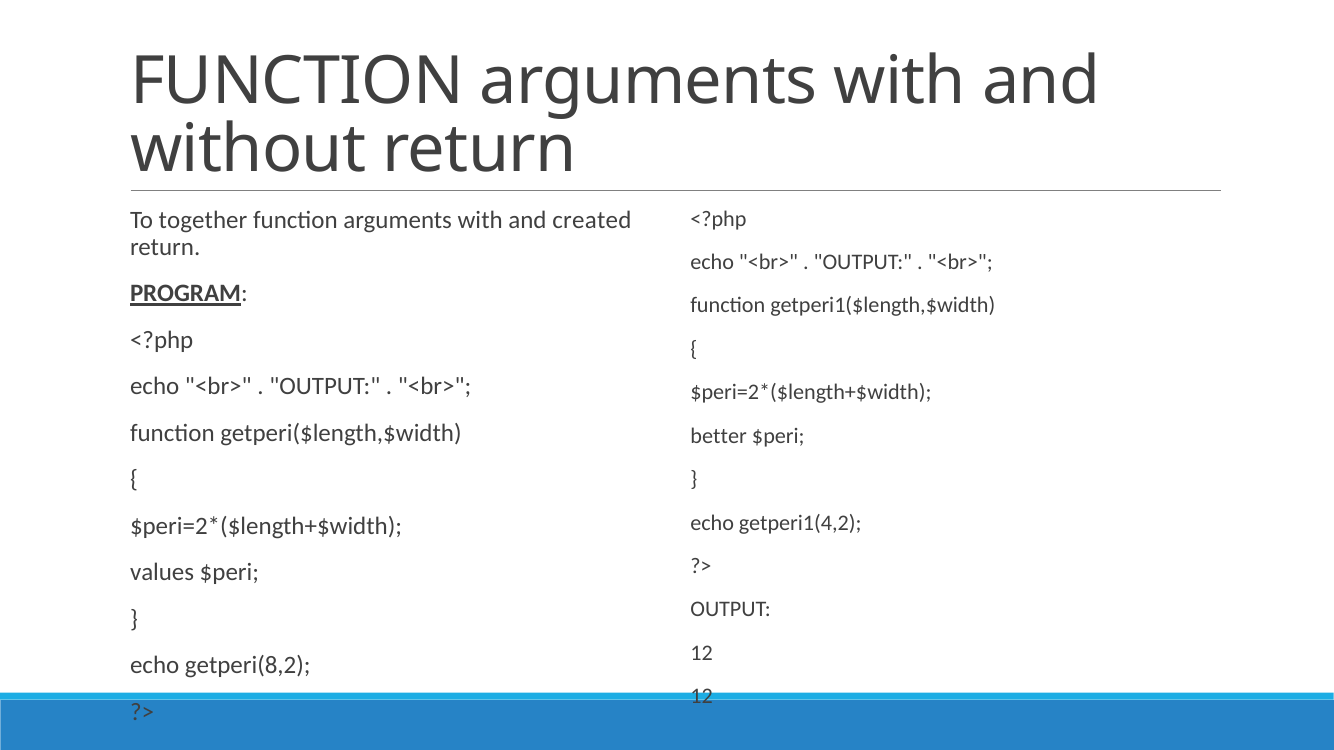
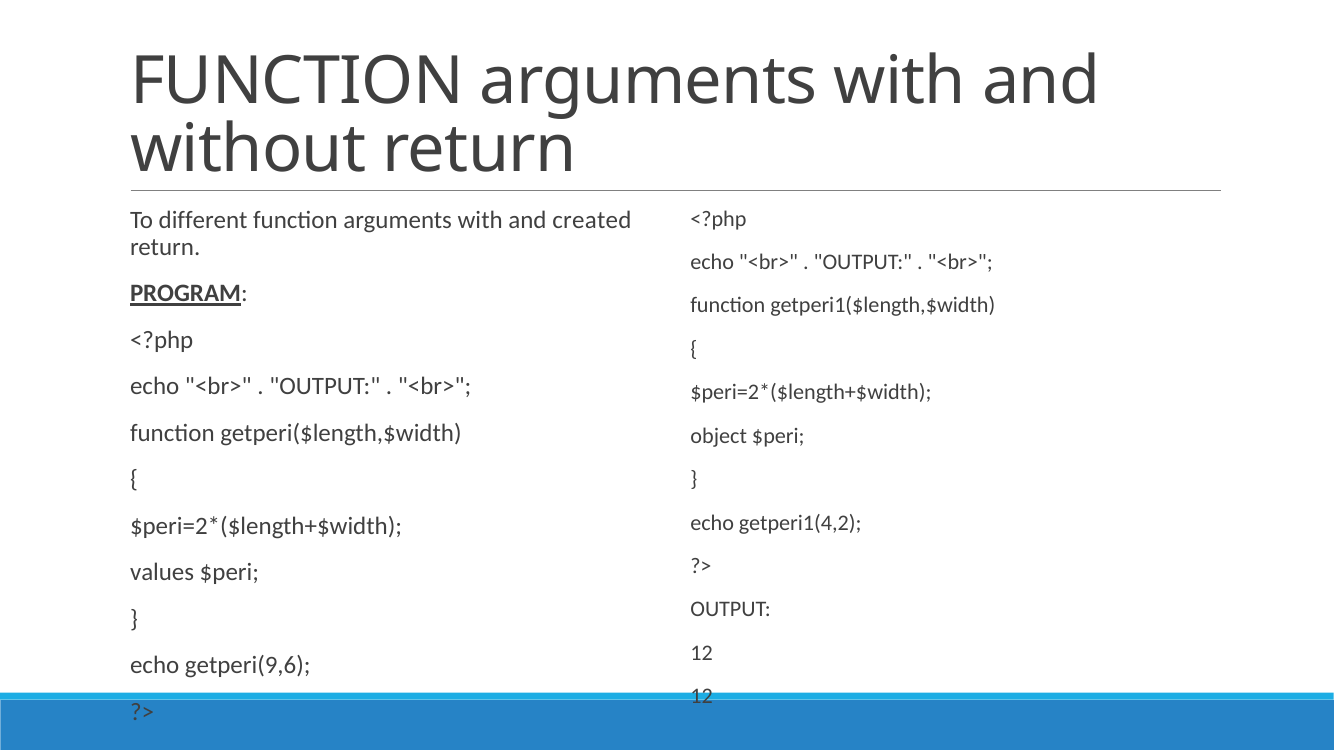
together: together -> different
better: better -> object
getperi(8,2: getperi(8,2 -> getperi(9,6
